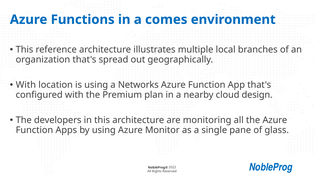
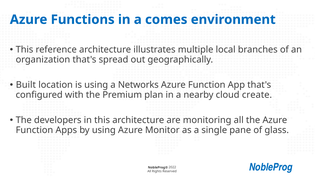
With at (26, 85): With -> Built
design: design -> create
